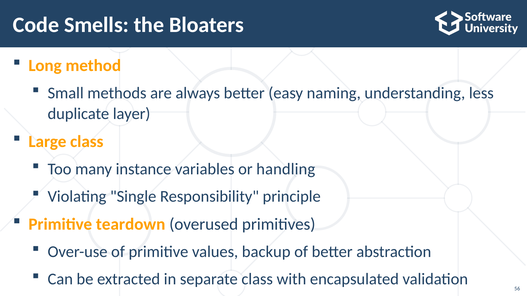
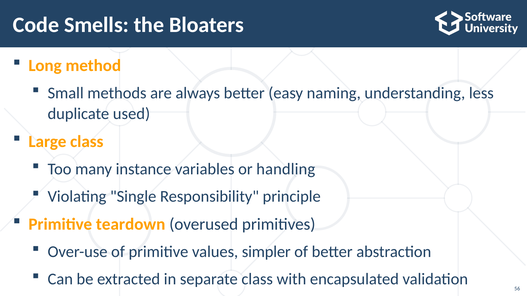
layer: layer -> used
backup: backup -> simpler
